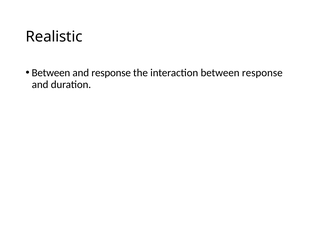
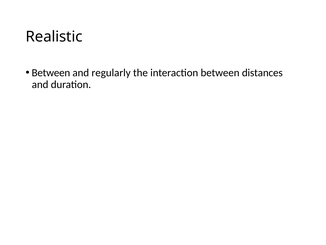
and response: response -> regularly
between response: response -> distances
